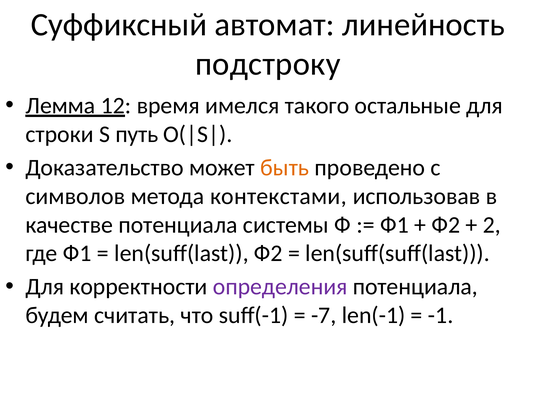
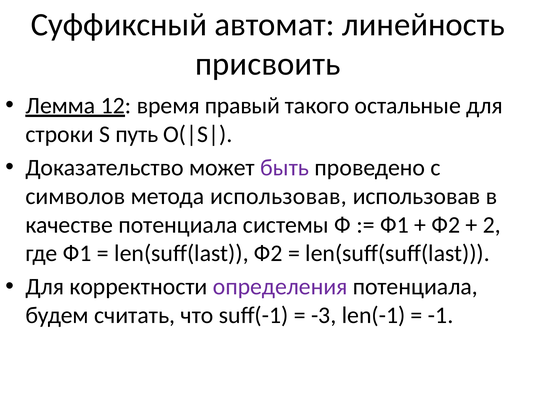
подстроку: подстроку -> присвоить
имелся: имелся -> правый
быть colour: orange -> purple
метода контекстами: контекстами -> использовав
-7: -7 -> -3
